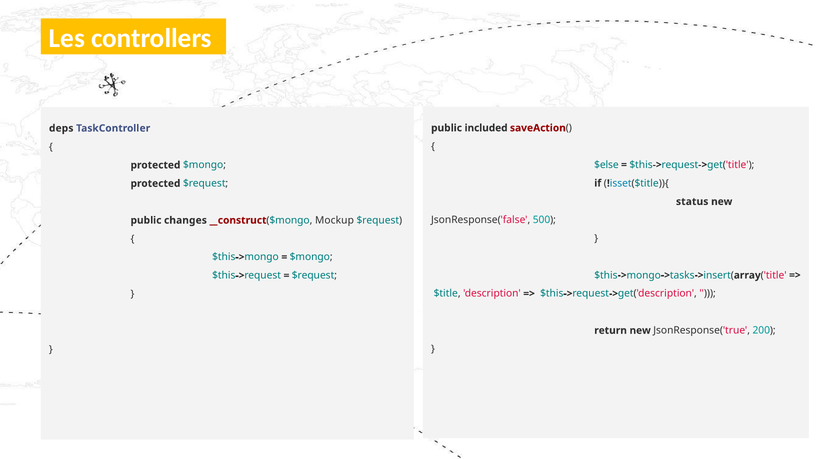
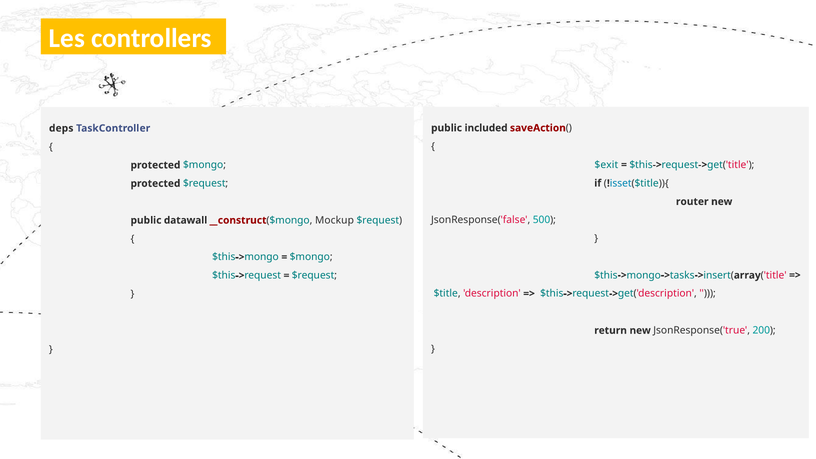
$else: $else -> $exit
status: status -> router
changes: changes -> datawall
